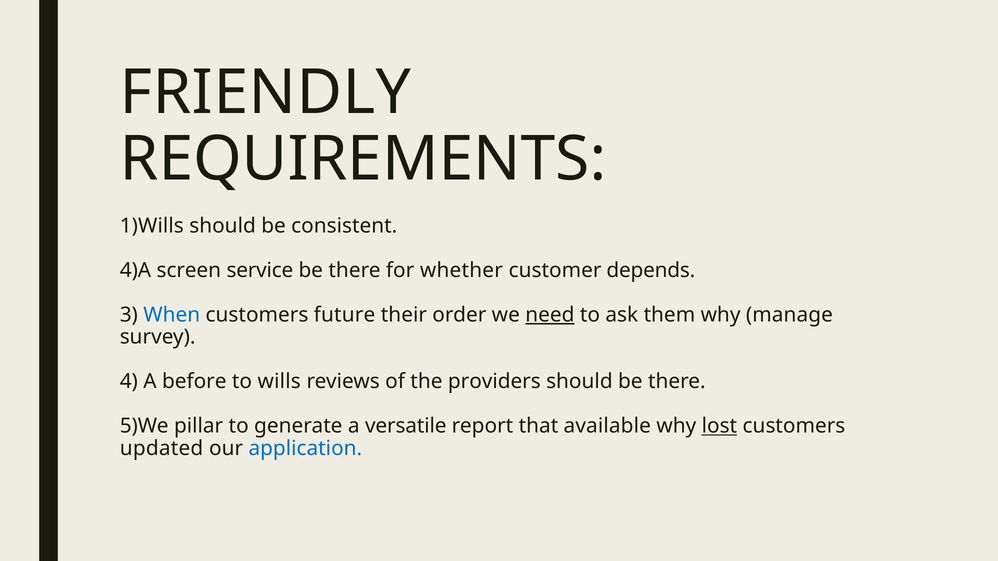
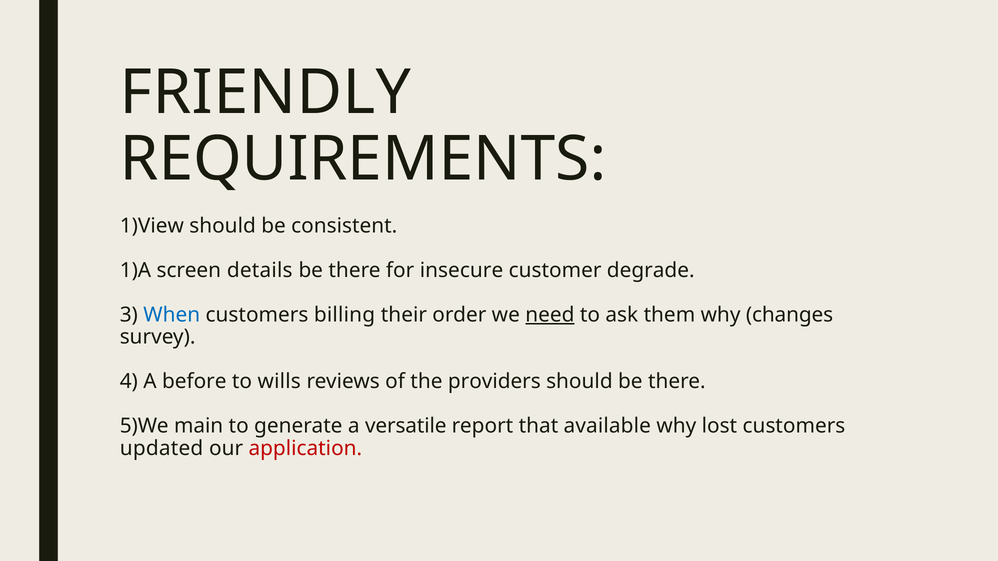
1)Wills: 1)Wills -> 1)View
4)A: 4)A -> 1)A
service: service -> details
whether: whether -> insecure
depends: depends -> degrade
future: future -> billing
manage: manage -> changes
pillar: pillar -> main
lost underline: present -> none
application colour: blue -> red
